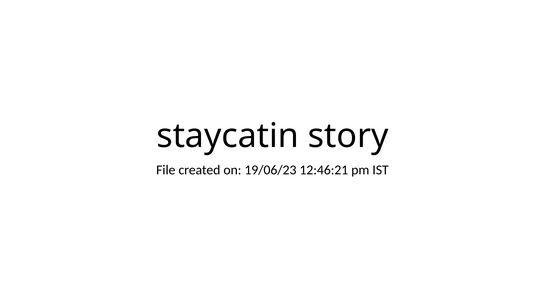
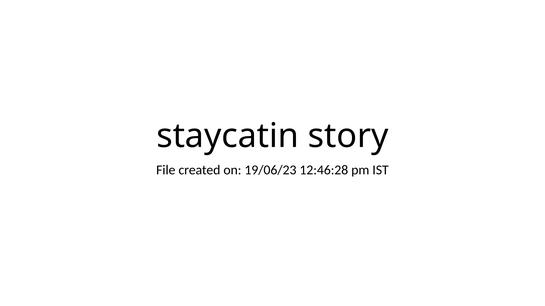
12:46:21: 12:46:21 -> 12:46:28
